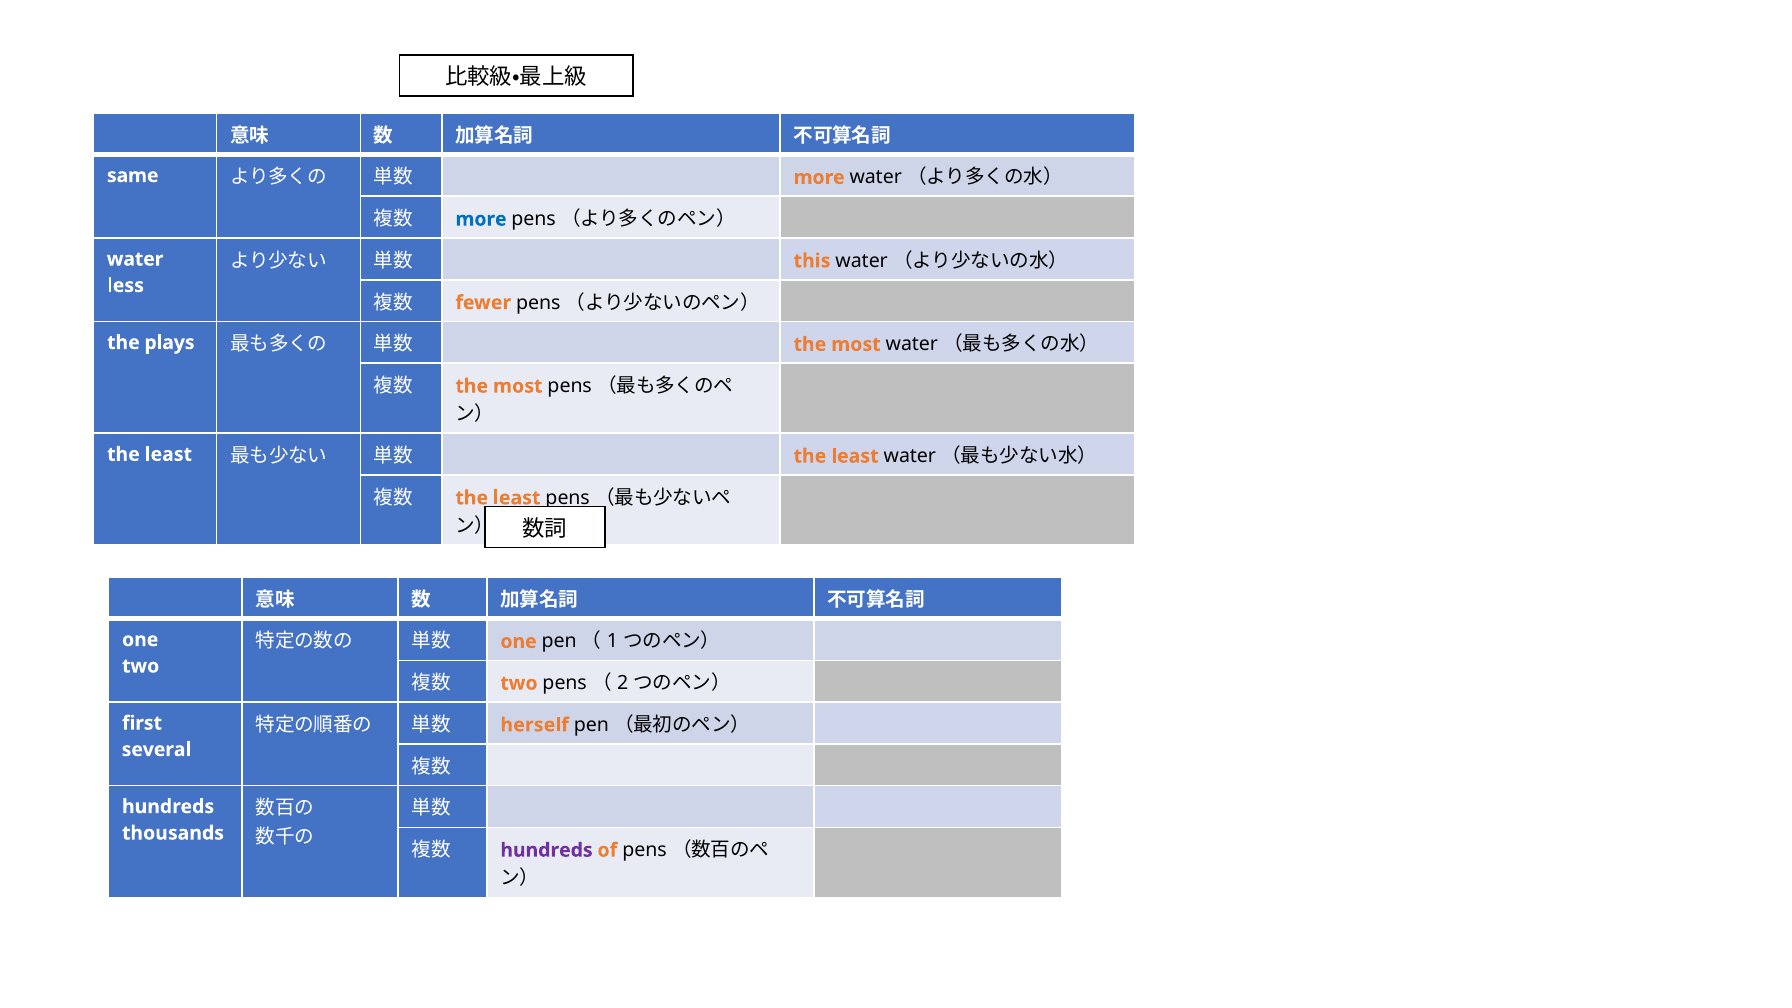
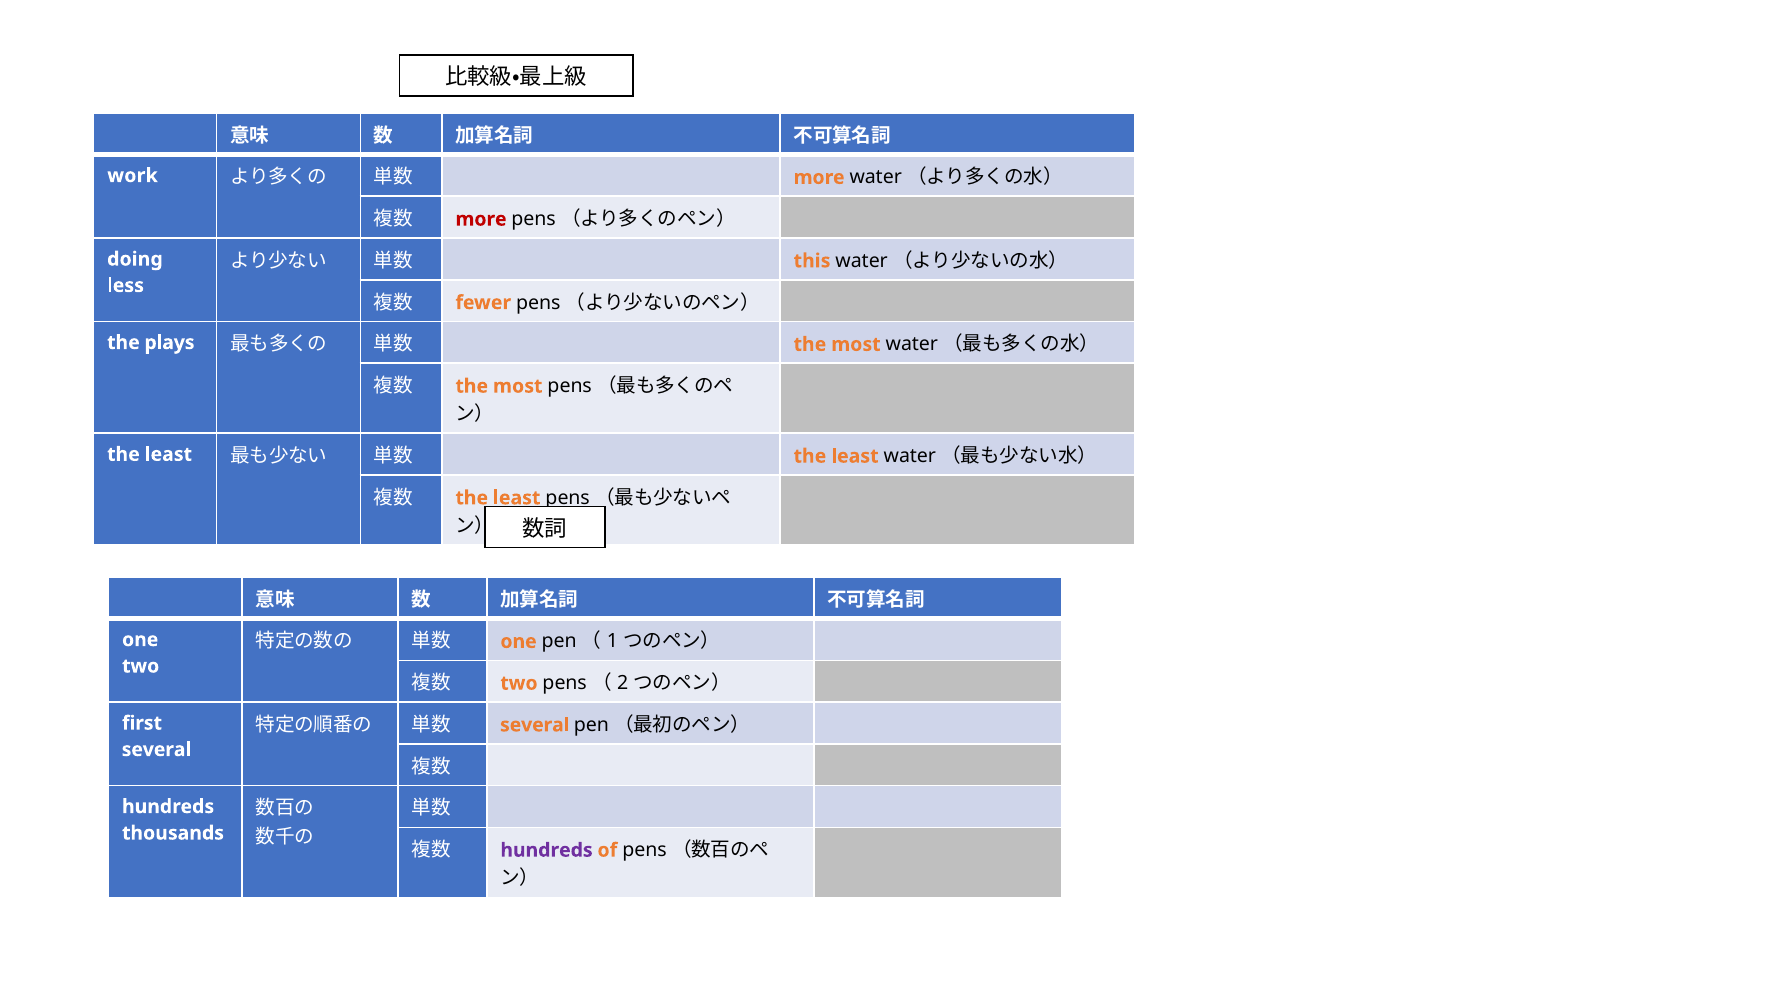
same: same -> work
more at (481, 219) colour: blue -> red
water at (135, 259): water -> doing
herself at (535, 725): herself -> several
